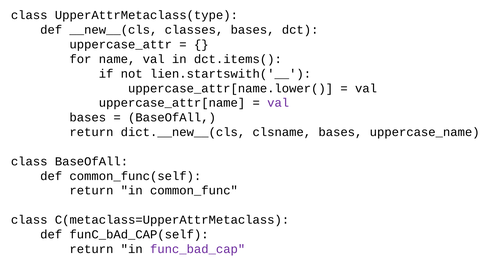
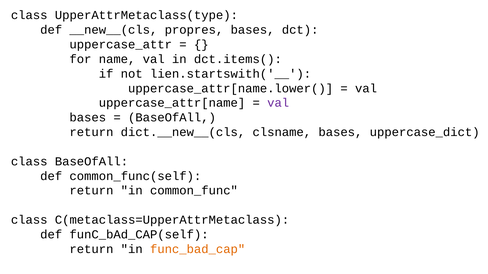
classes: classes -> propres
uppercase_name: uppercase_name -> uppercase_dict
func_bad_cap colour: purple -> orange
